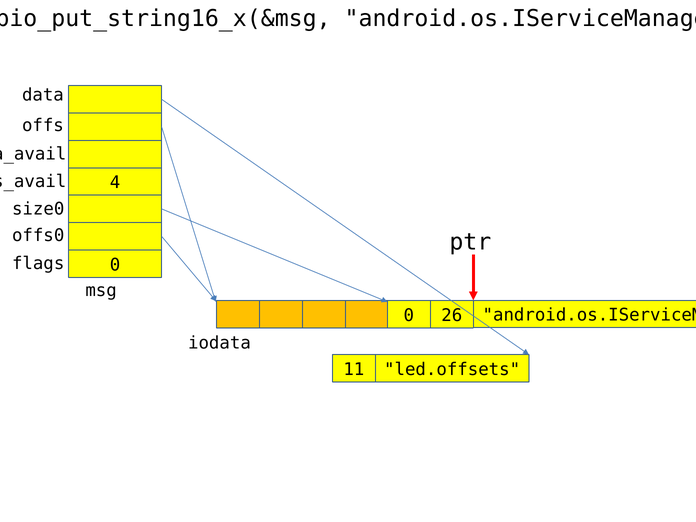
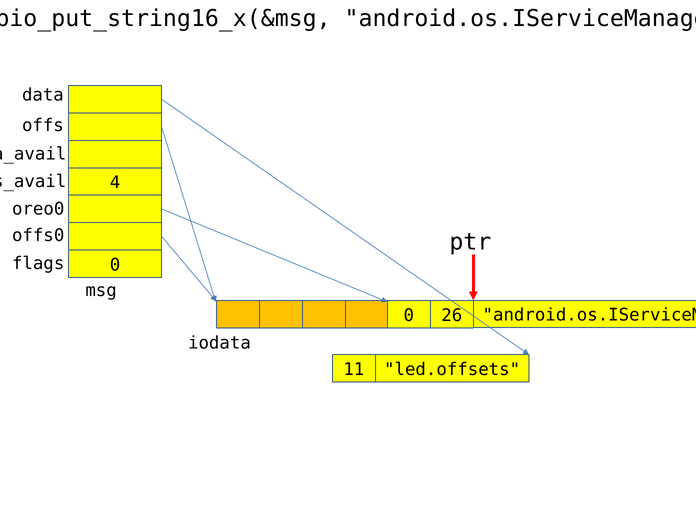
size0: size0 -> oreo0
